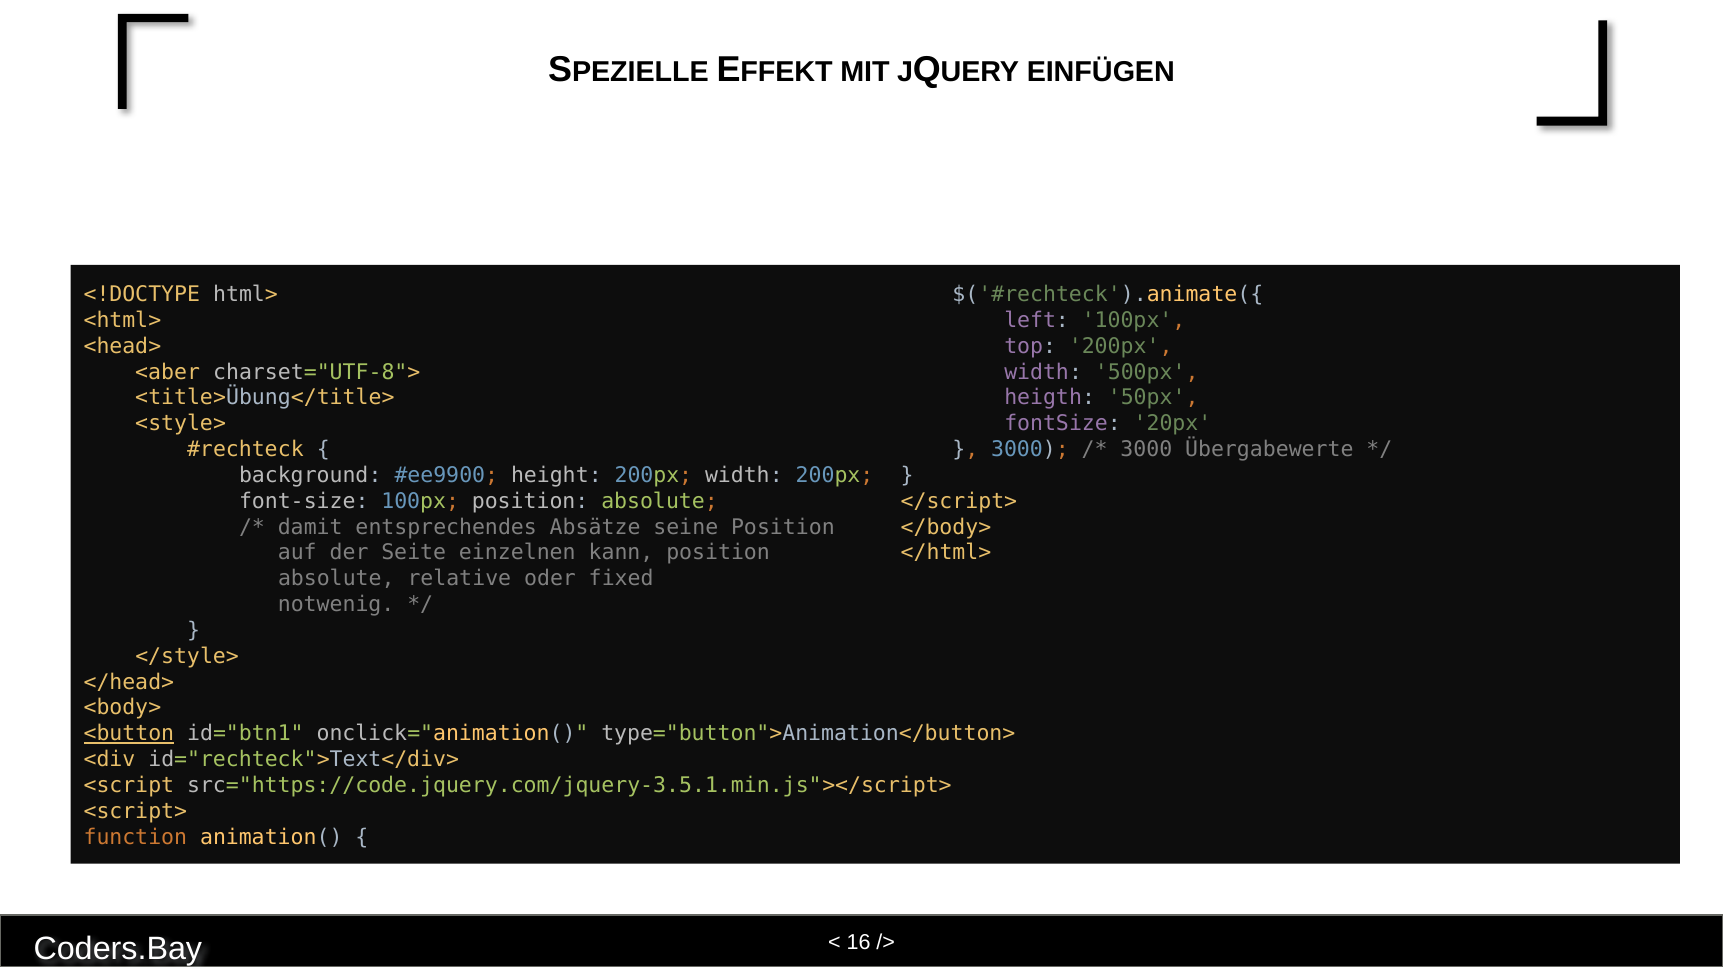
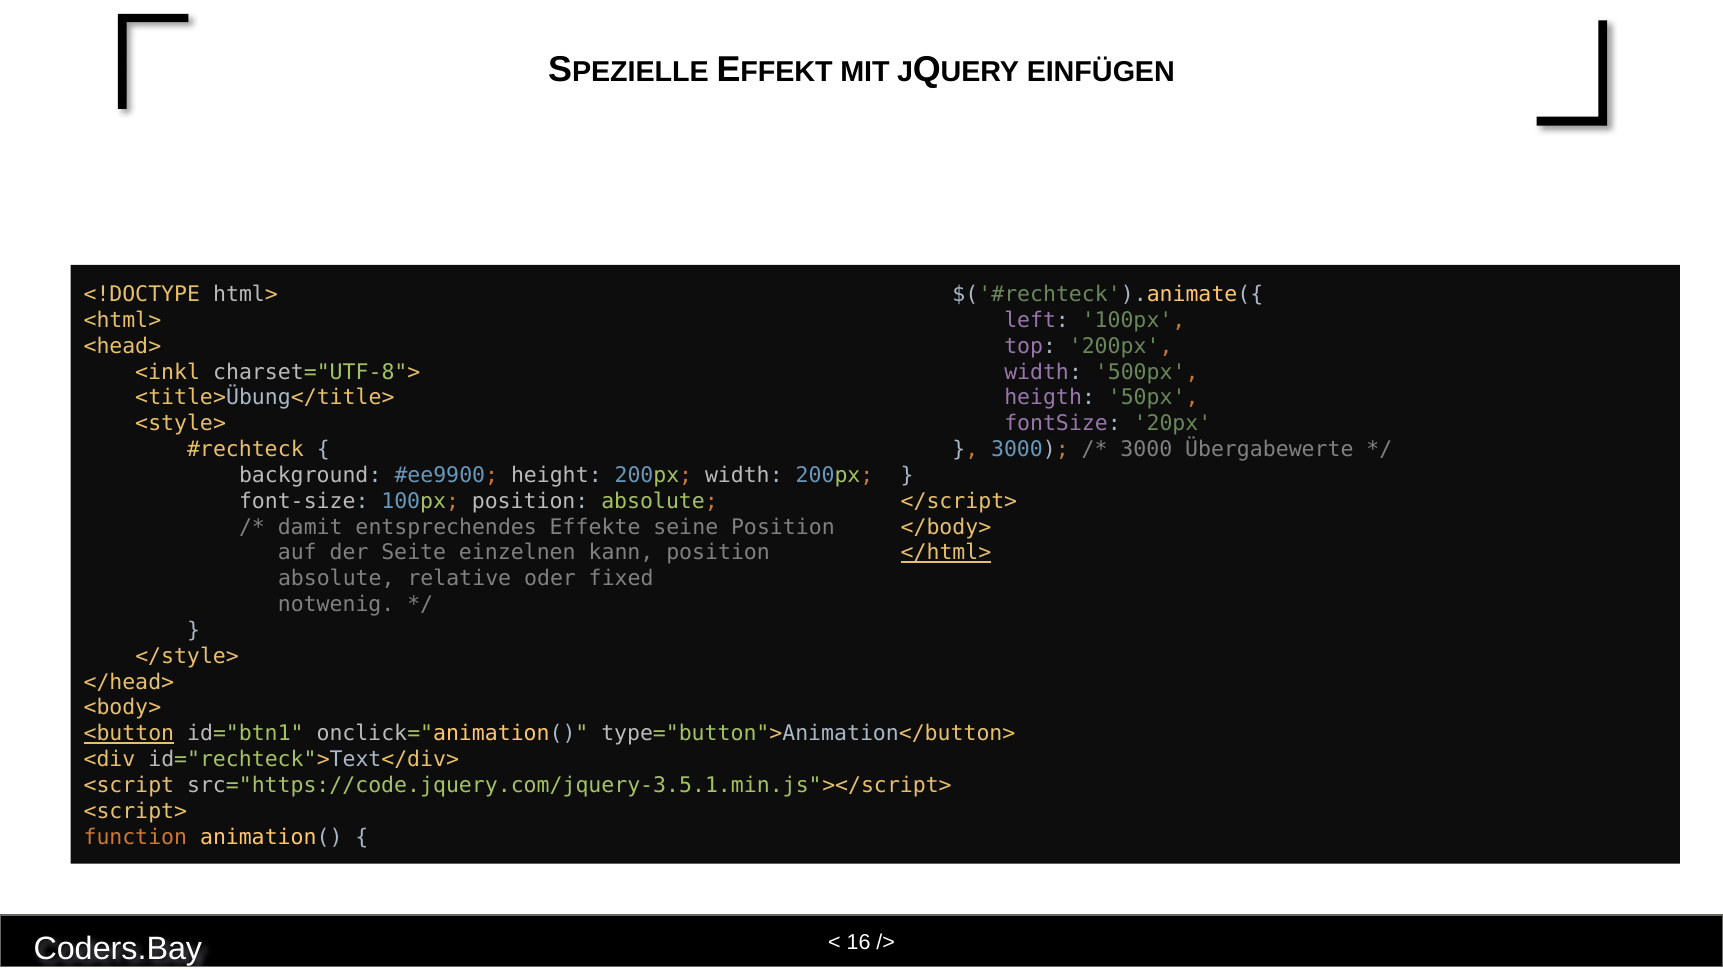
<aber: <aber -> <inkl
Absätze: Absätze -> Effekte
</html> underline: none -> present
